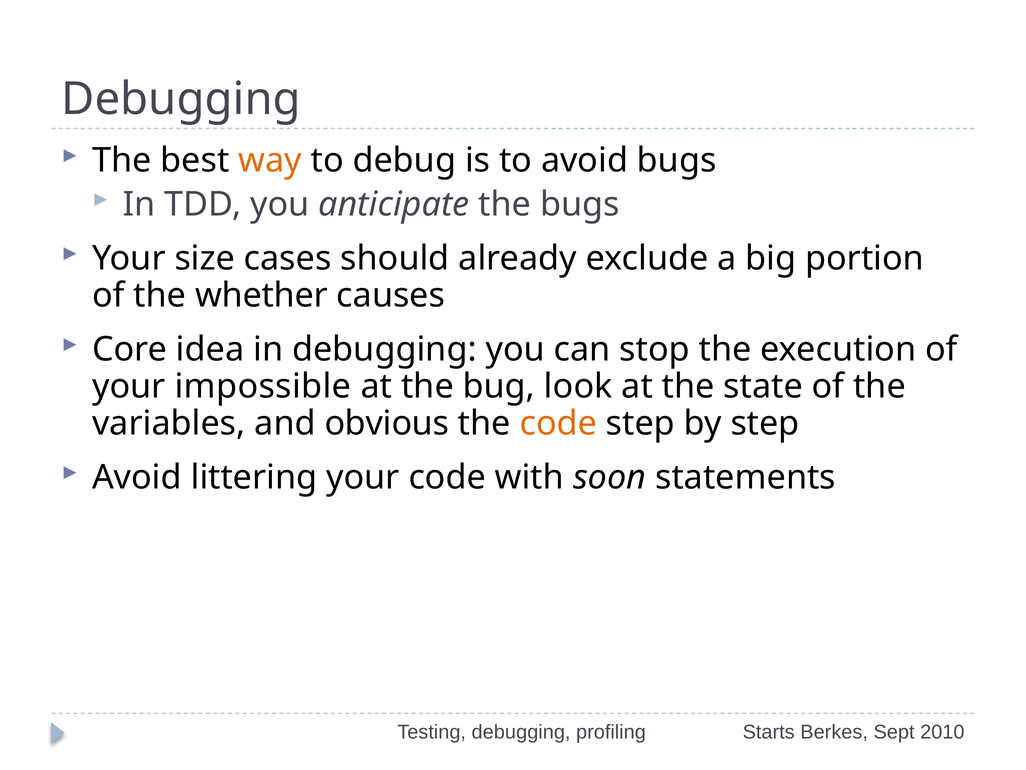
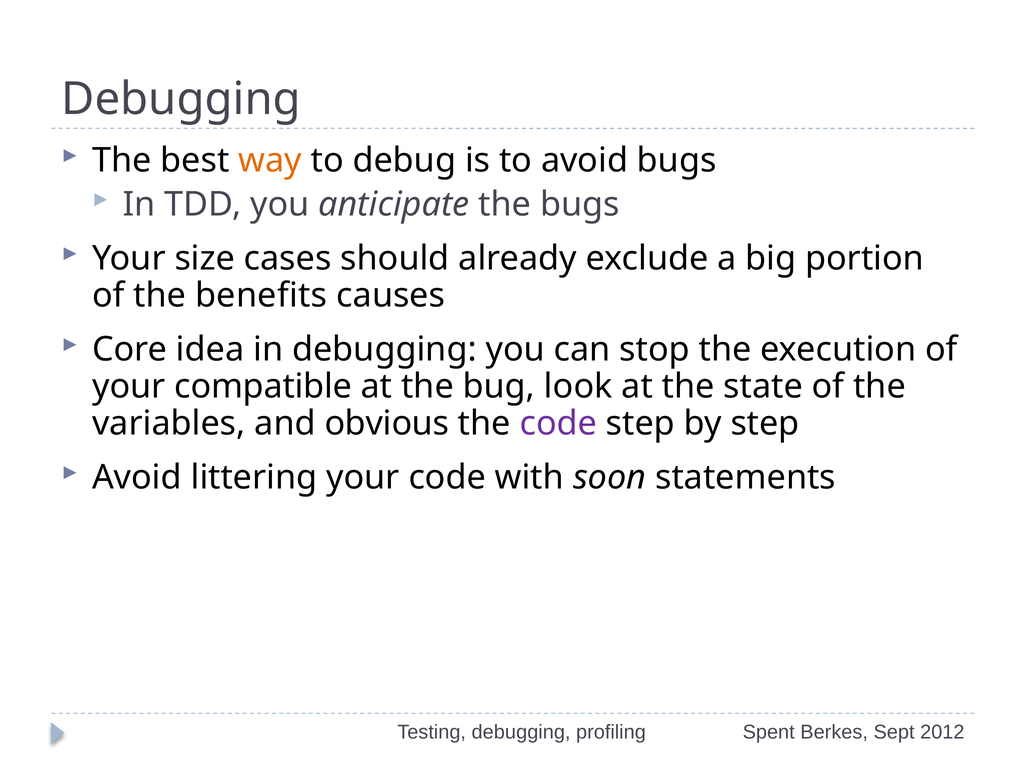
whether: whether -> benefits
impossible: impossible -> compatible
code at (558, 423) colour: orange -> purple
Starts: Starts -> Spent
2010: 2010 -> 2012
